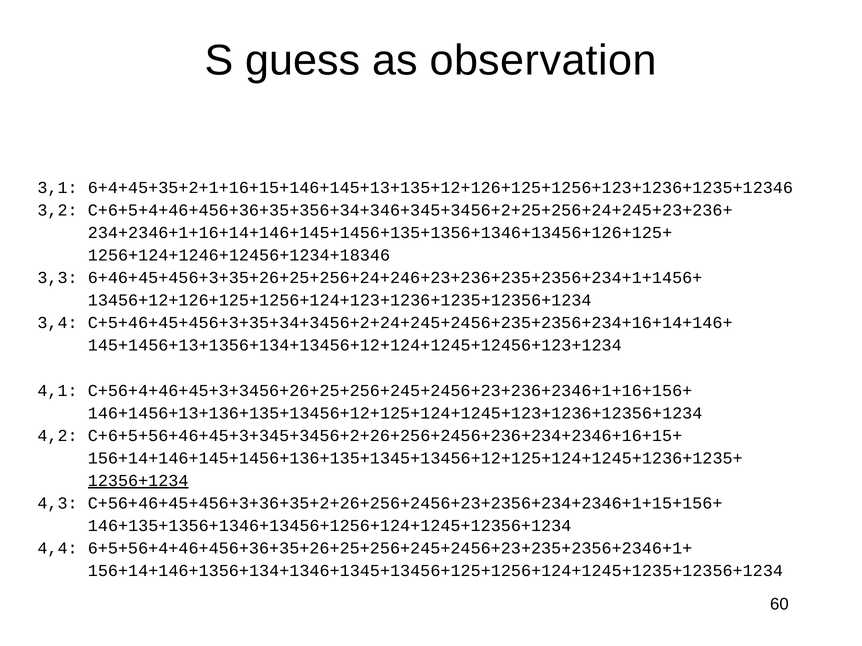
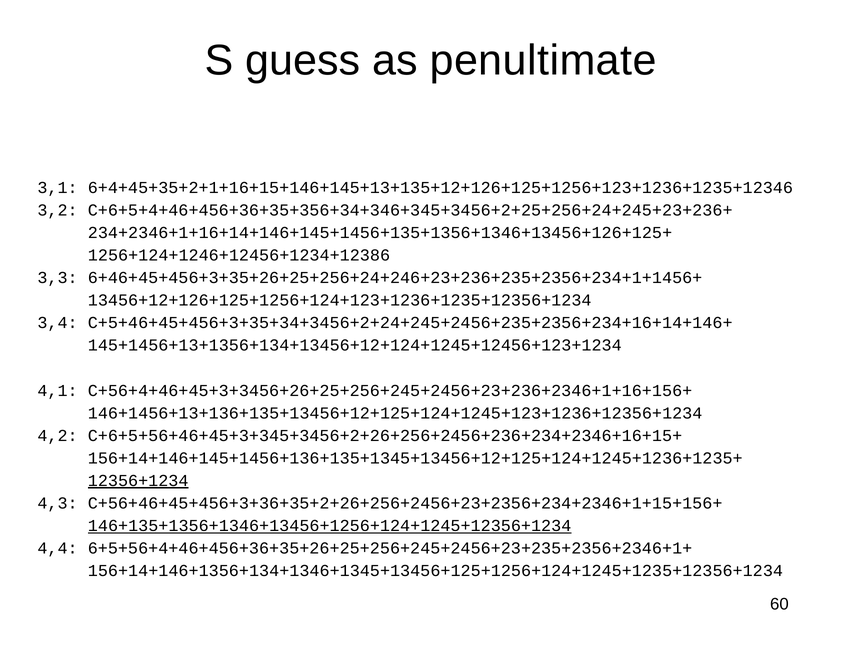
observation: observation -> penultimate
1256+124+1246+12456+1234+18346: 1256+124+1246+12456+1234+18346 -> 1256+124+1246+12456+1234+12386
146+135+1356+1346+13456+1256+124+1245+12356+1234 underline: none -> present
